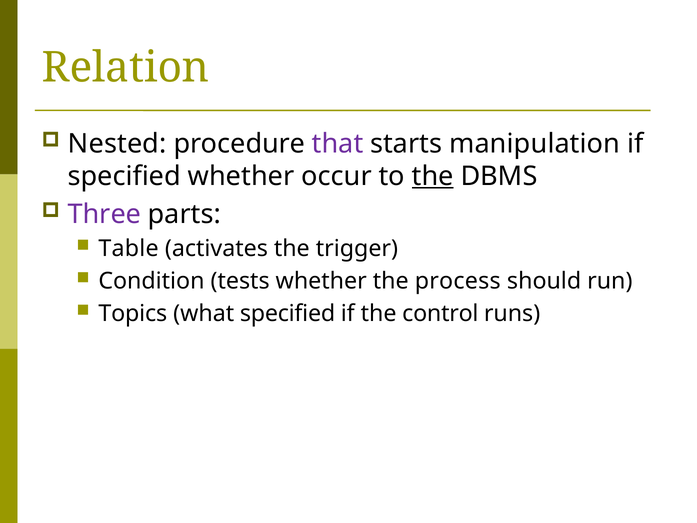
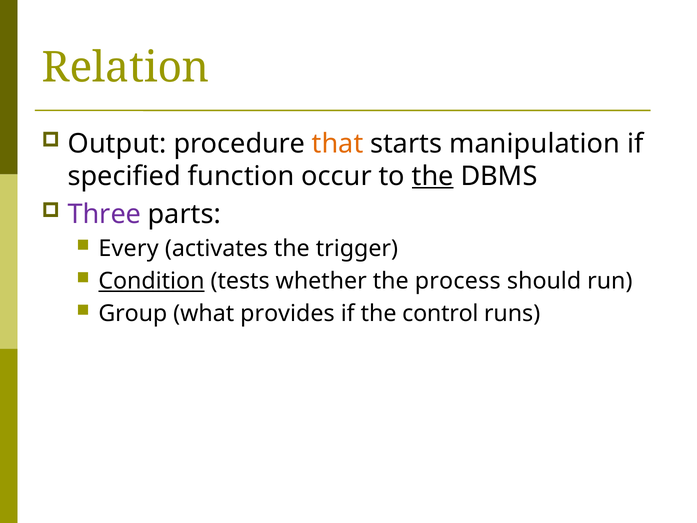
Nested: Nested -> Output
that colour: purple -> orange
specified whether: whether -> function
Table: Table -> Every
Condition underline: none -> present
Topics: Topics -> Group
what specified: specified -> provides
